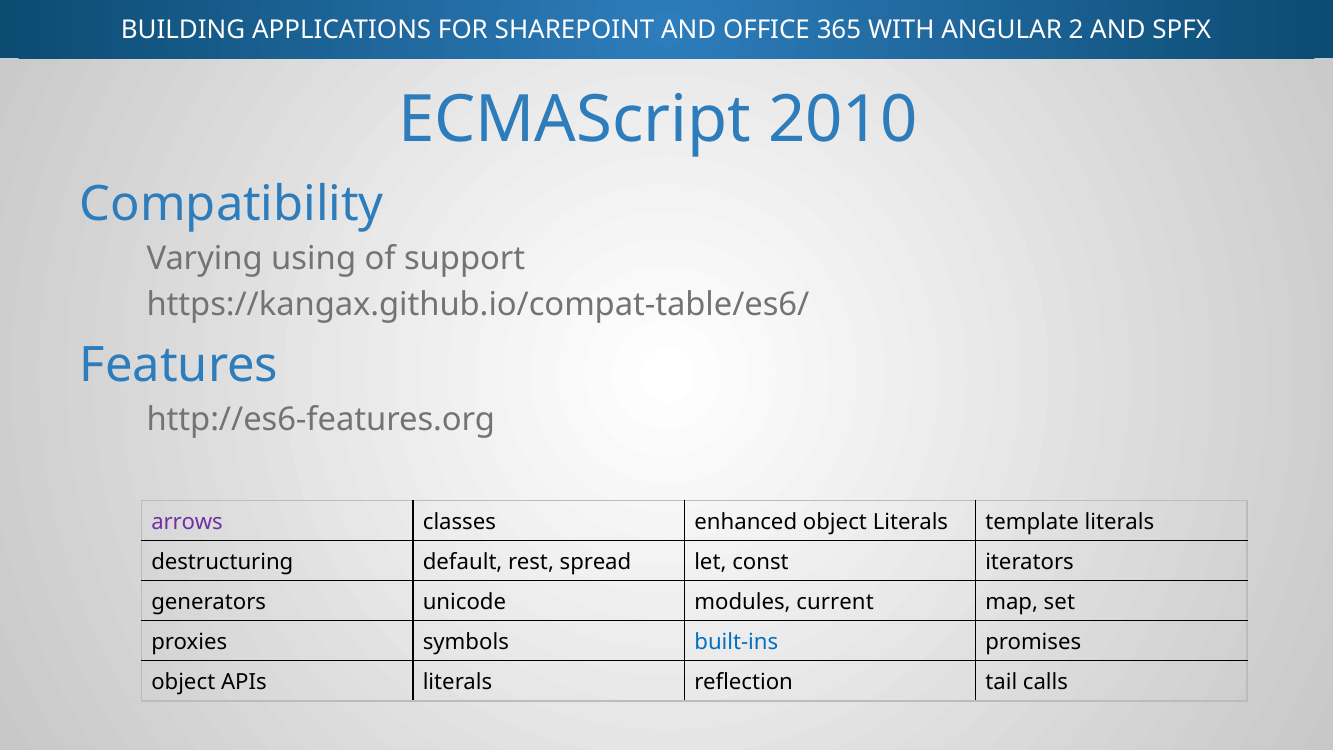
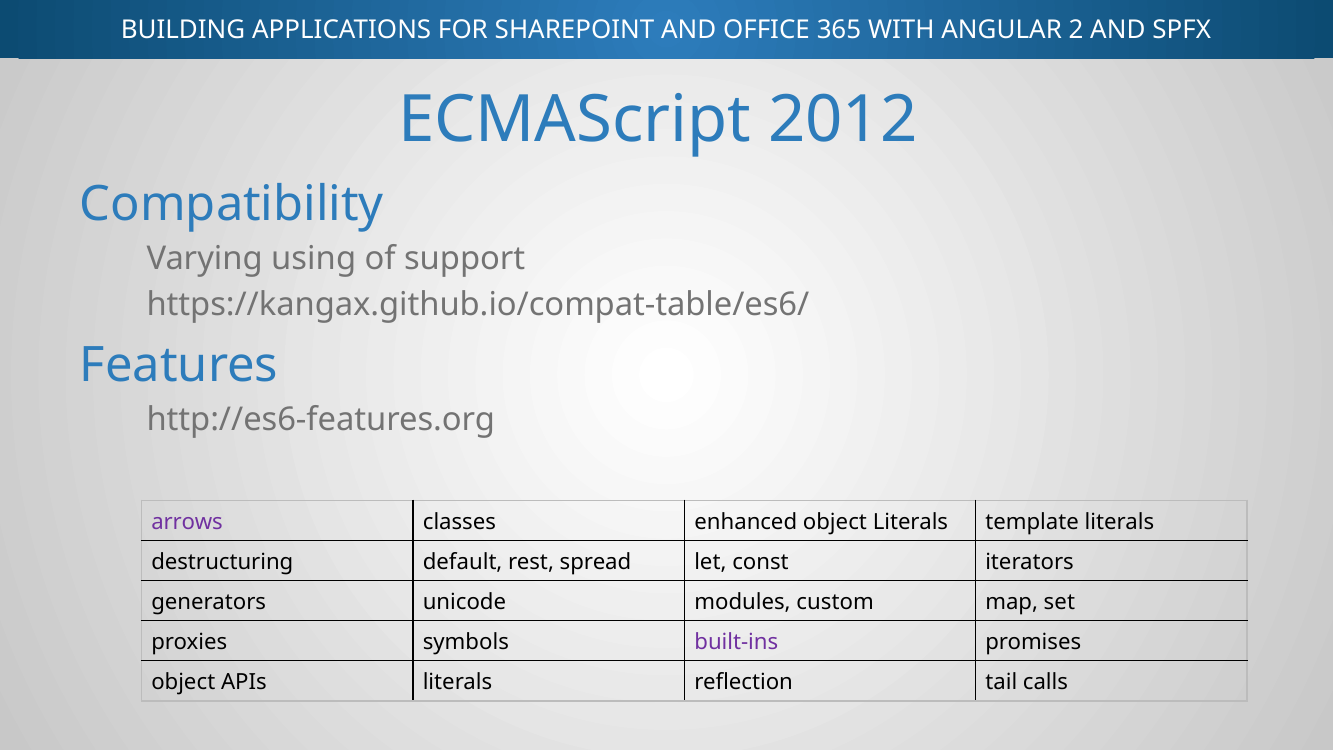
2010: 2010 -> 2012
current: current -> custom
built-ins colour: blue -> purple
